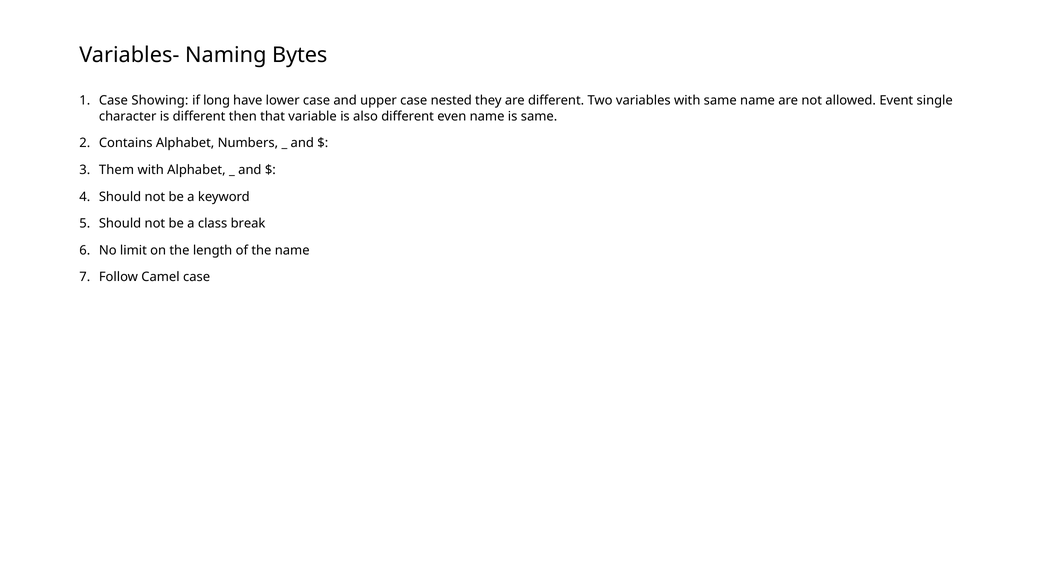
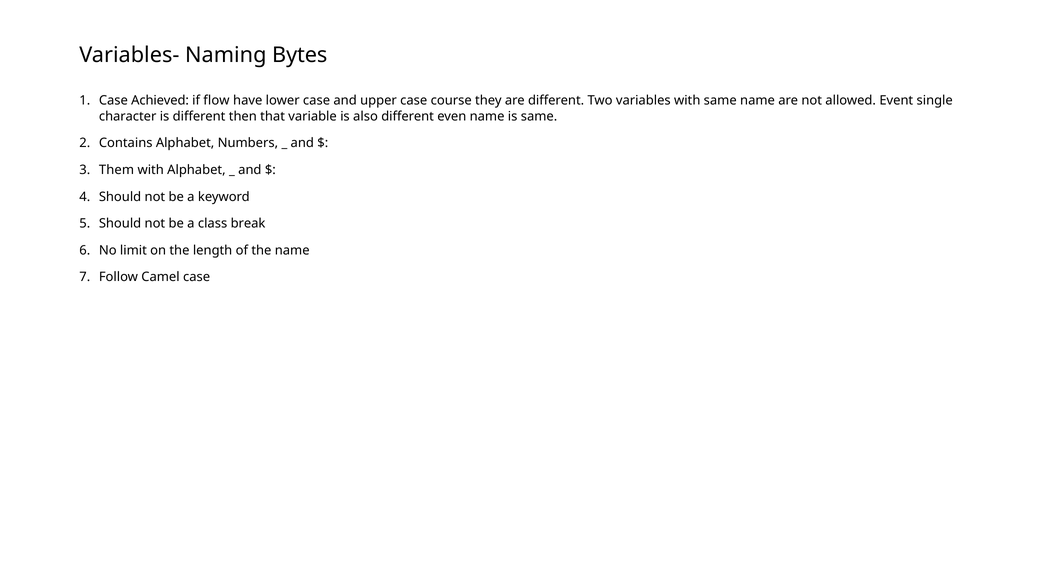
Showing: Showing -> Achieved
long: long -> flow
nested: nested -> course
